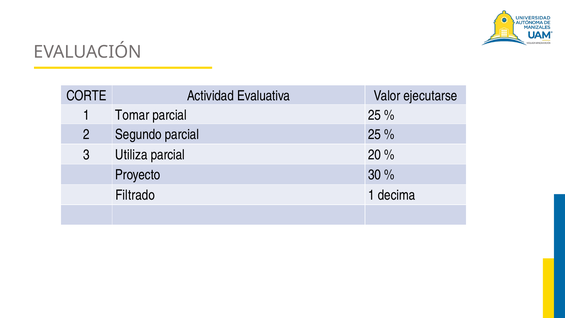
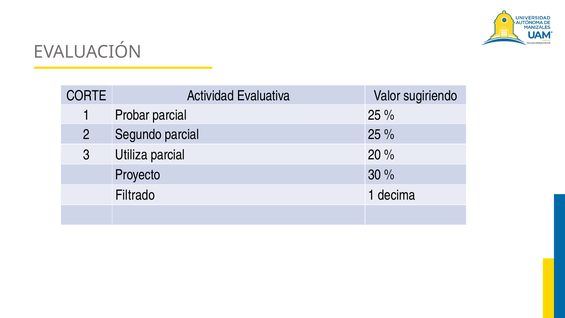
ejecutarse: ejecutarse -> sugiriendo
Tomar: Tomar -> Probar
